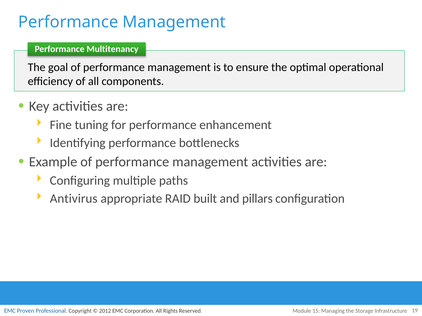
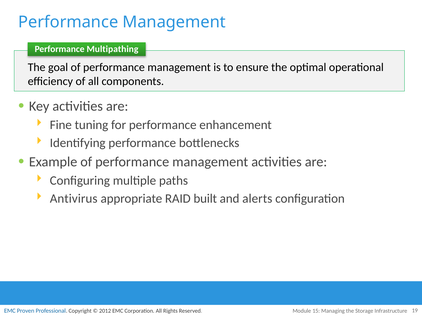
Multitenancy: Multitenancy -> Multipathing
pillars: pillars -> alerts
